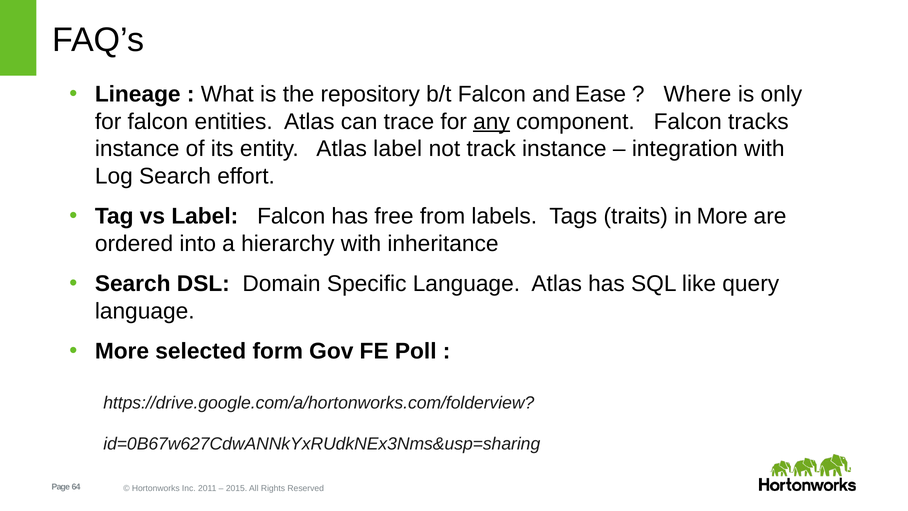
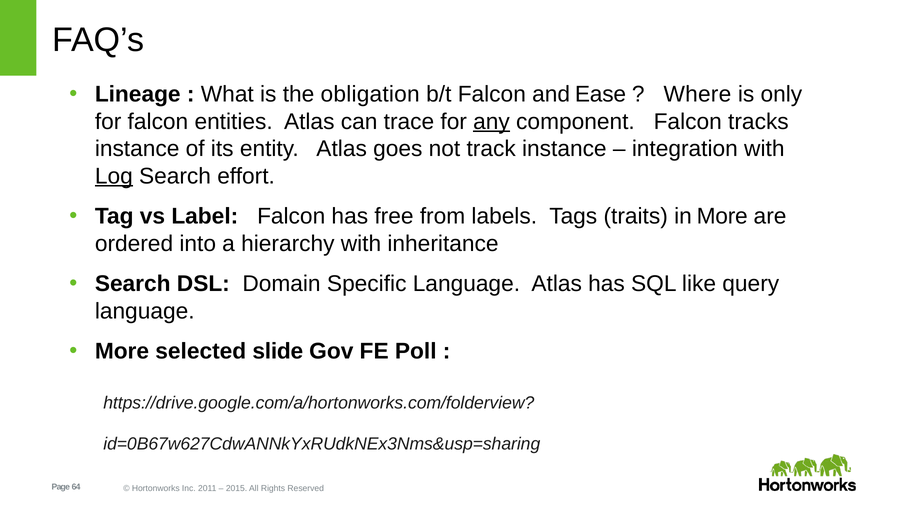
repository: repository -> obligation
Atlas label: label -> goes
Log underline: none -> present
form: form -> slide
